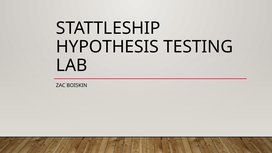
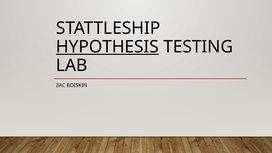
HYPOTHESIS underline: none -> present
